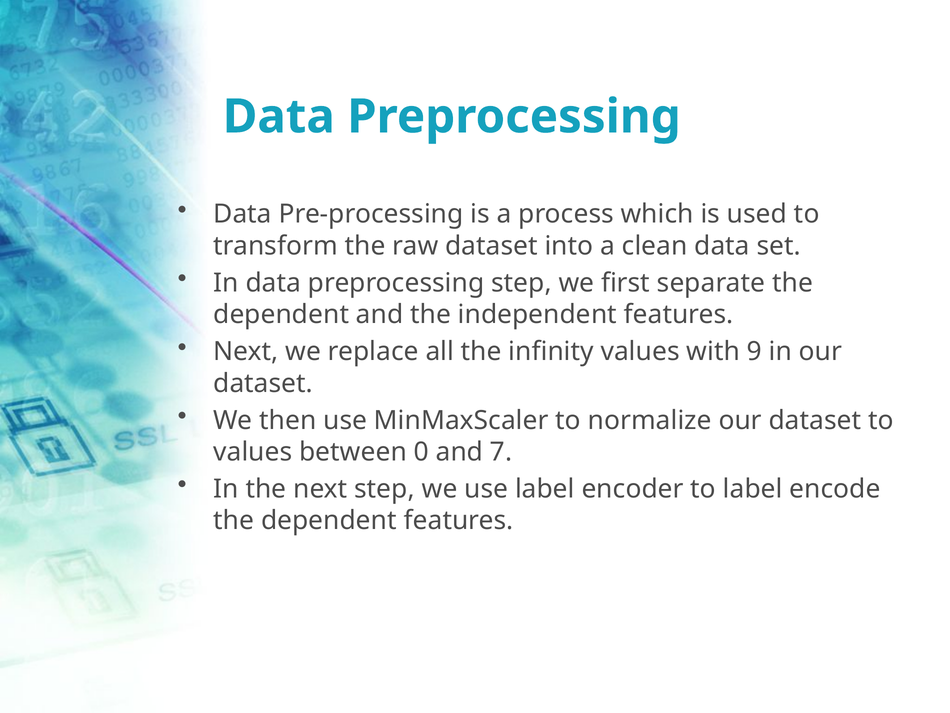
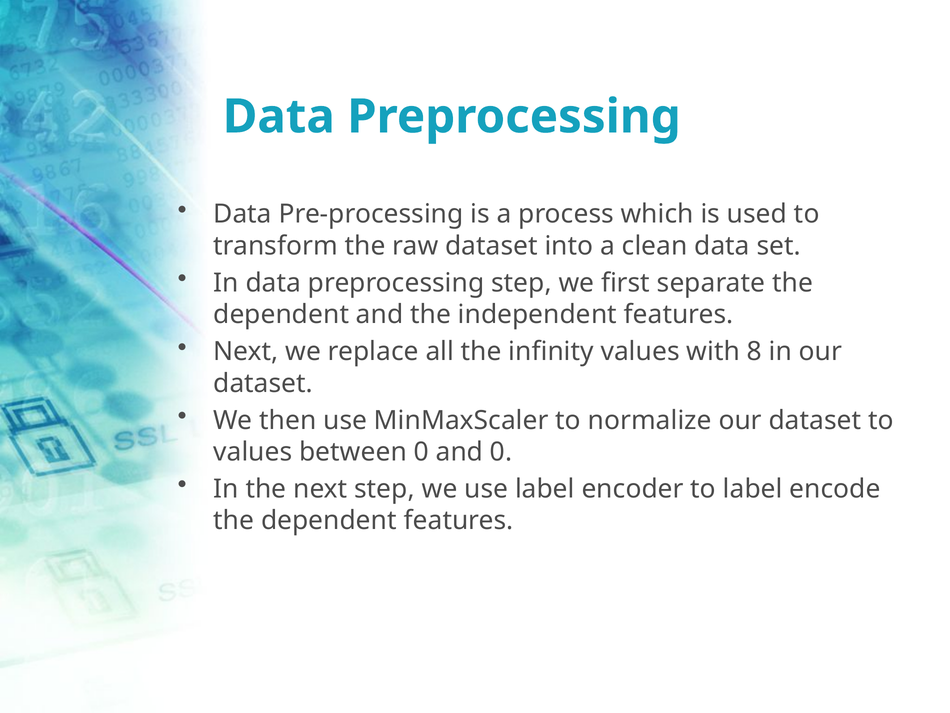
9: 9 -> 8
and 7: 7 -> 0
